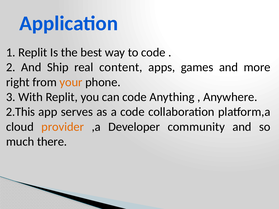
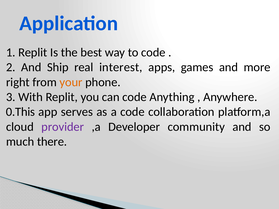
content: content -> interest
2.This: 2.This -> 0.This
provider colour: orange -> purple
